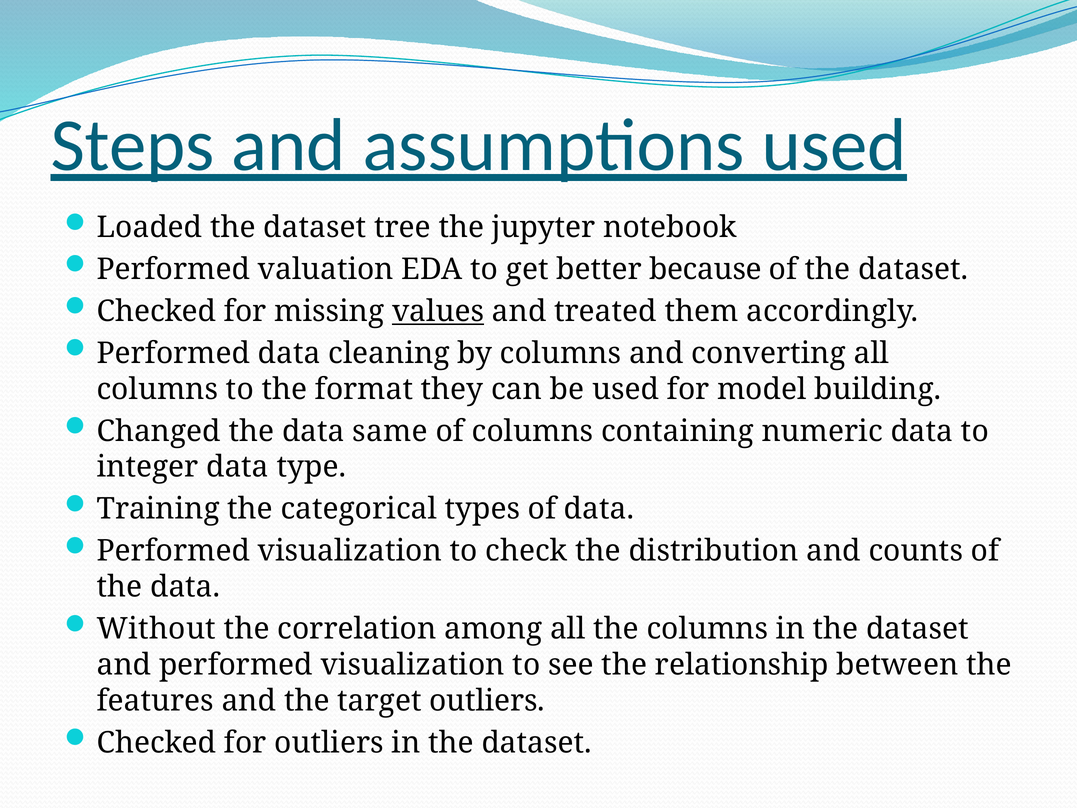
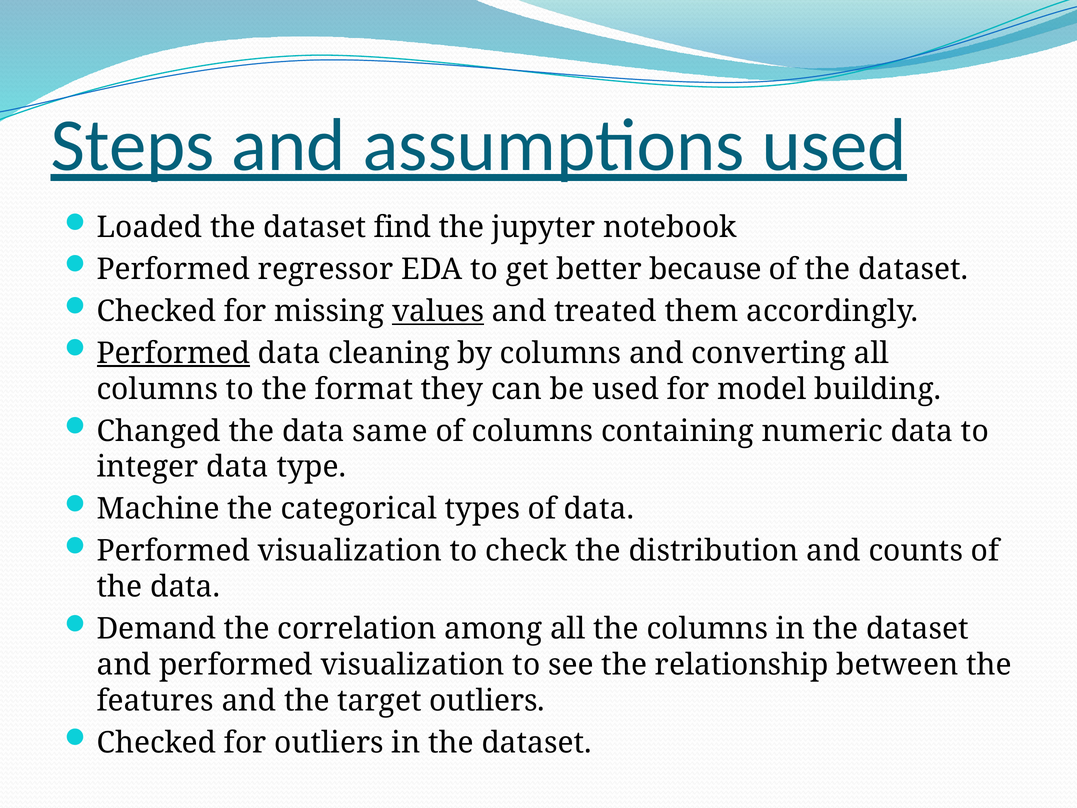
tree: tree -> find
valuation: valuation -> regressor
Performed at (173, 353) underline: none -> present
Training: Training -> Machine
Without: Without -> Demand
